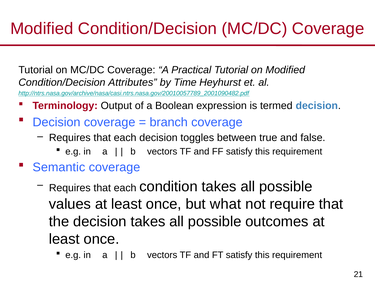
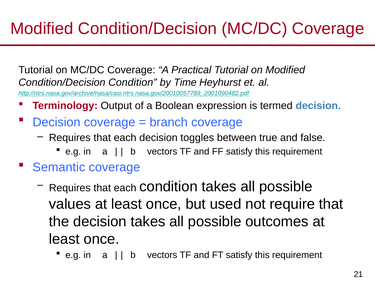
Condition/Decision Attributes: Attributes -> Condition
what: what -> used
